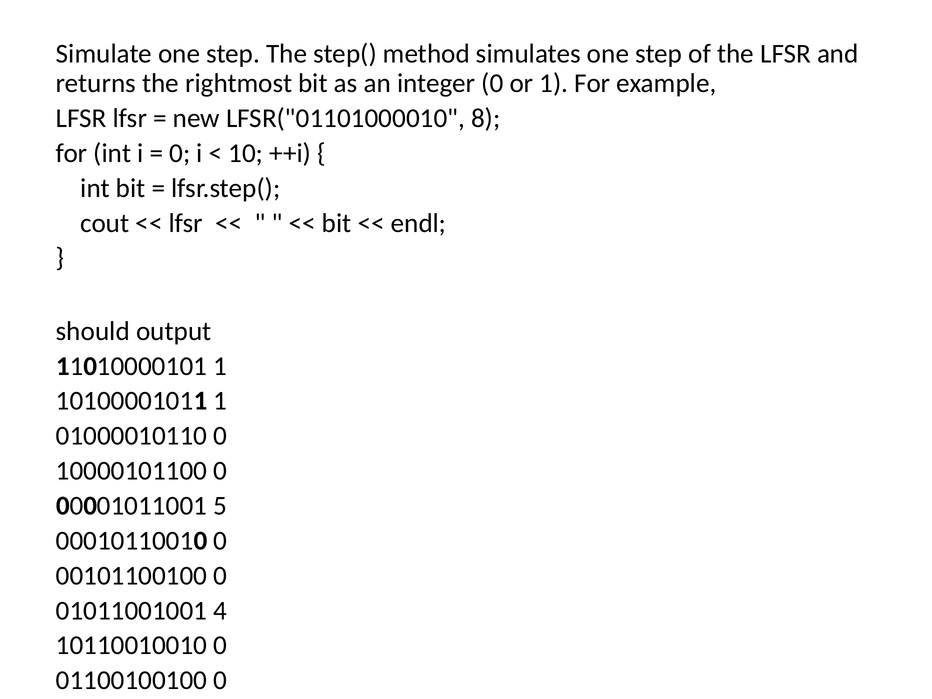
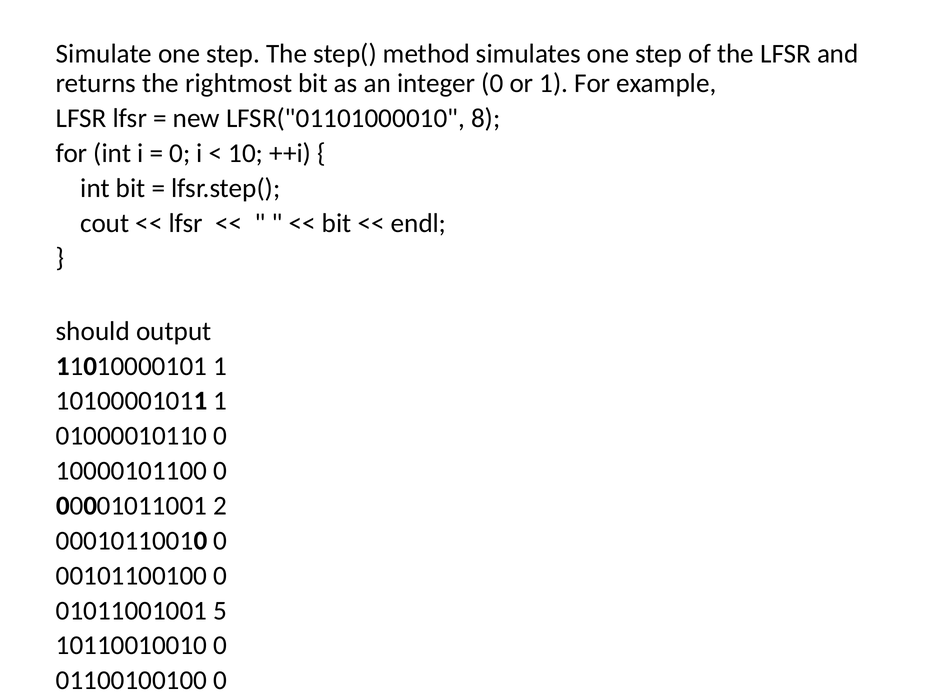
5: 5 -> 2
4: 4 -> 5
